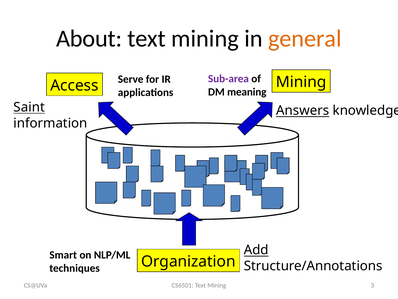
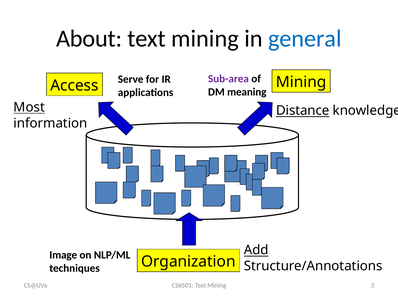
general colour: orange -> blue
Saint: Saint -> Most
Answers: Answers -> Distance
Smart: Smart -> Image
